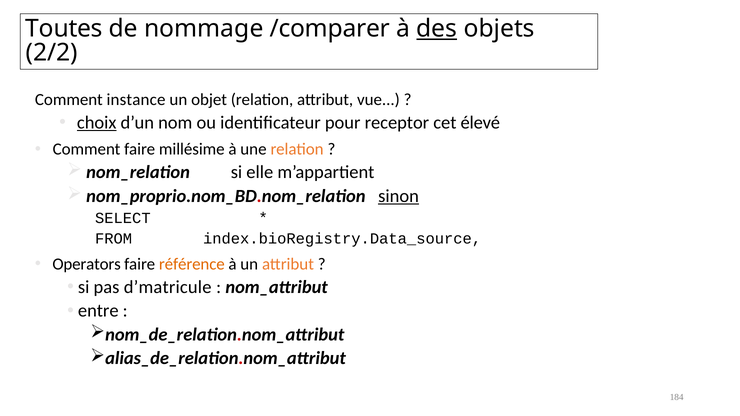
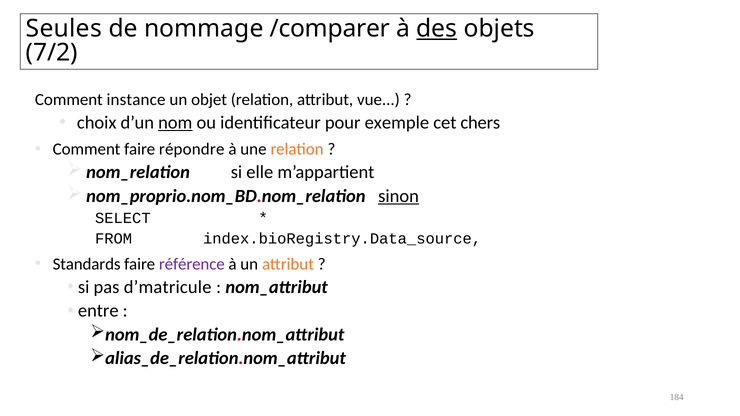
Toutes: Toutes -> Seules
2/2: 2/2 -> 7/2
choix underline: present -> none
nom underline: none -> present
receptor: receptor -> exemple
élevé: élevé -> chers
millésime: millésime -> répondre
Operators: Operators -> Standards
référence colour: orange -> purple
